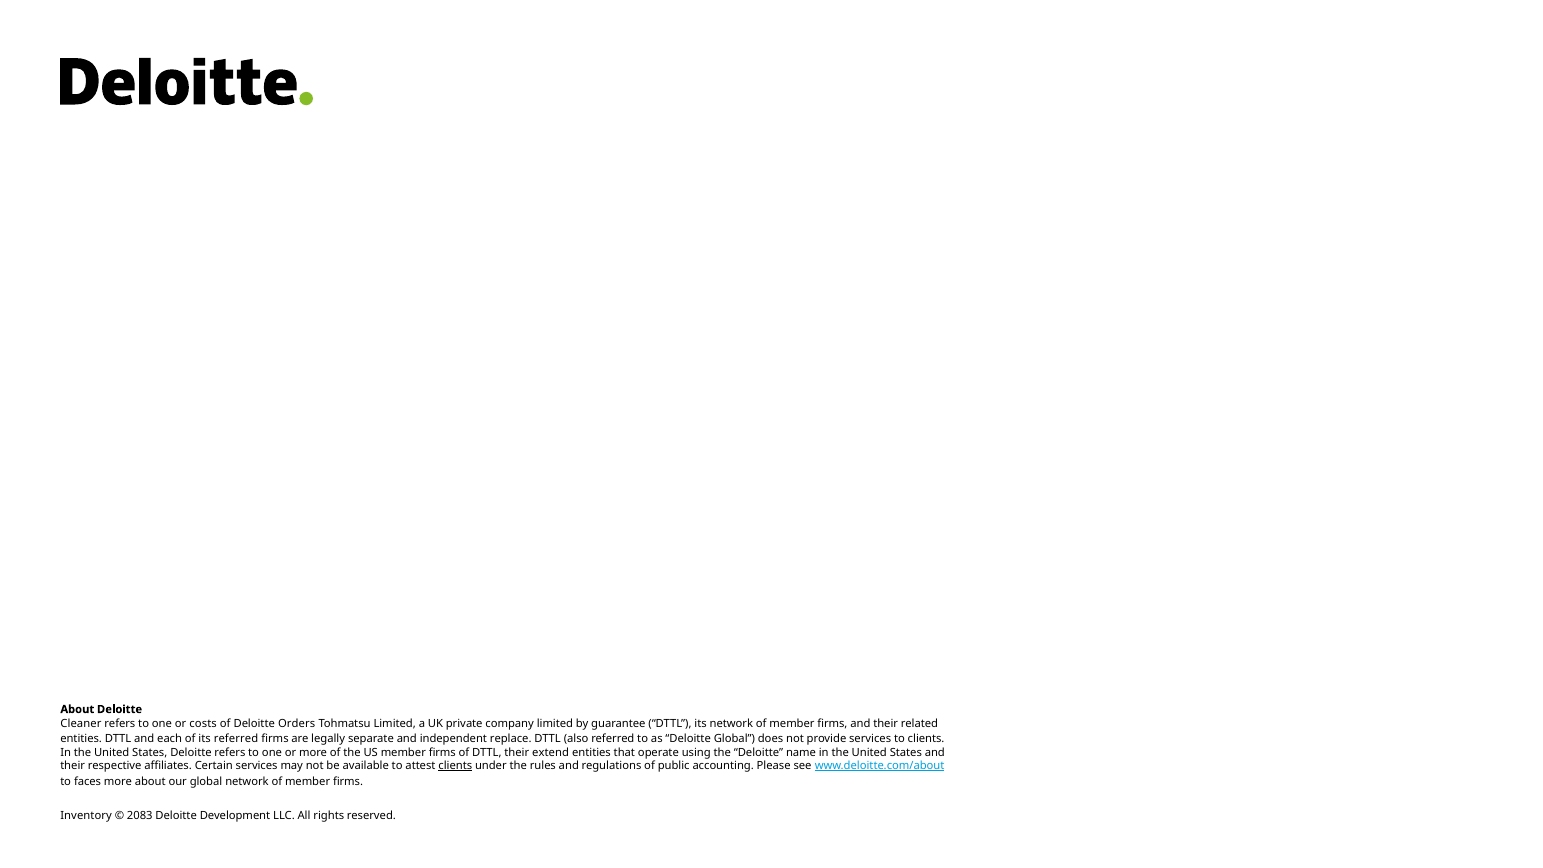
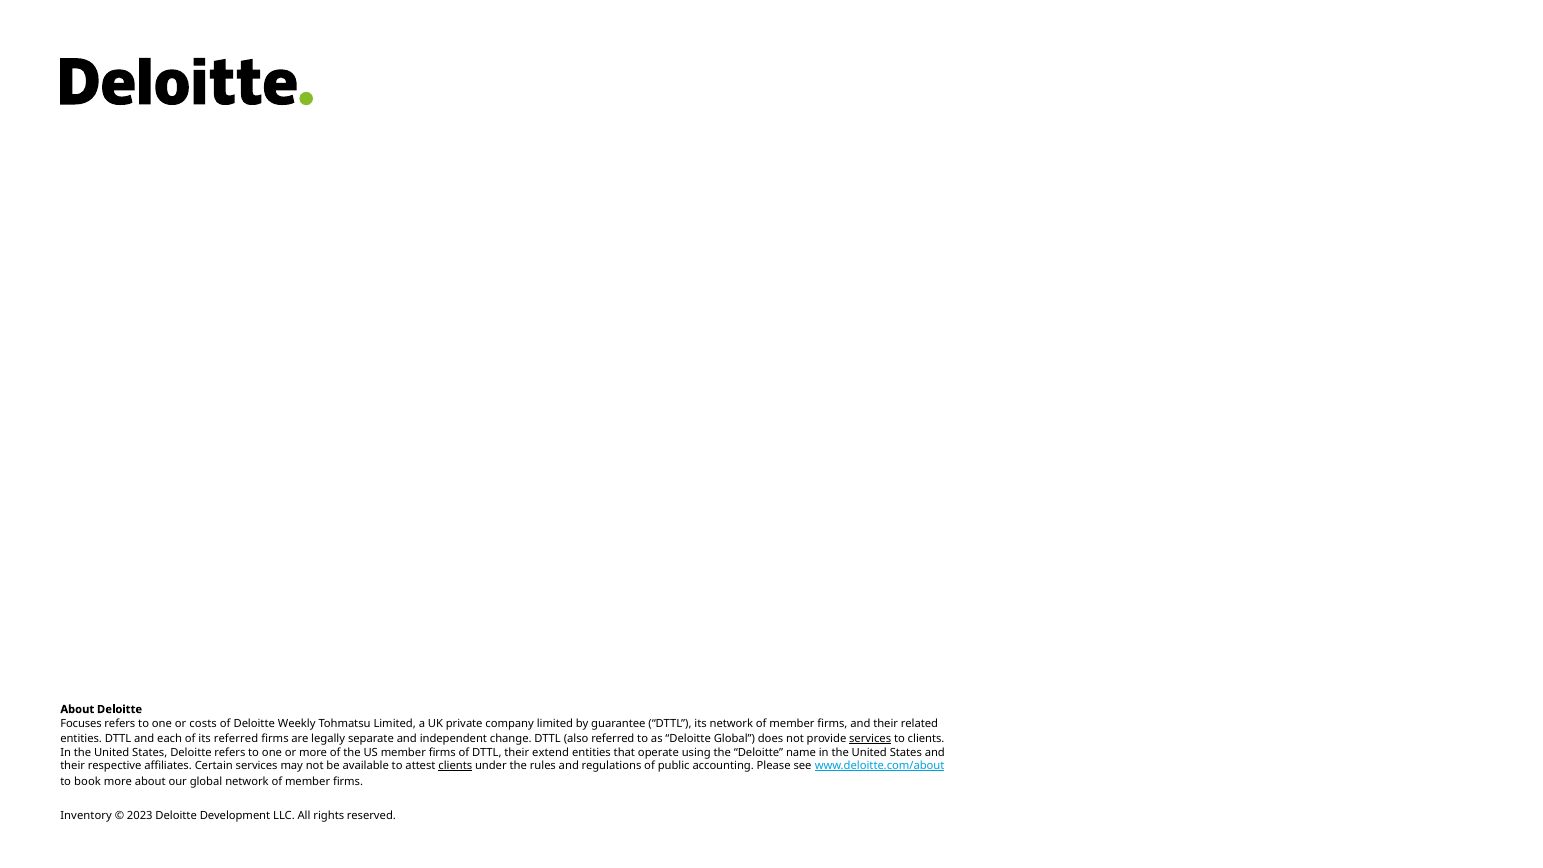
Cleaner: Cleaner -> Focuses
Orders: Orders -> Weekly
replace: replace -> change
services at (870, 738) underline: none -> present
faces: faces -> book
2083: 2083 -> 2023
